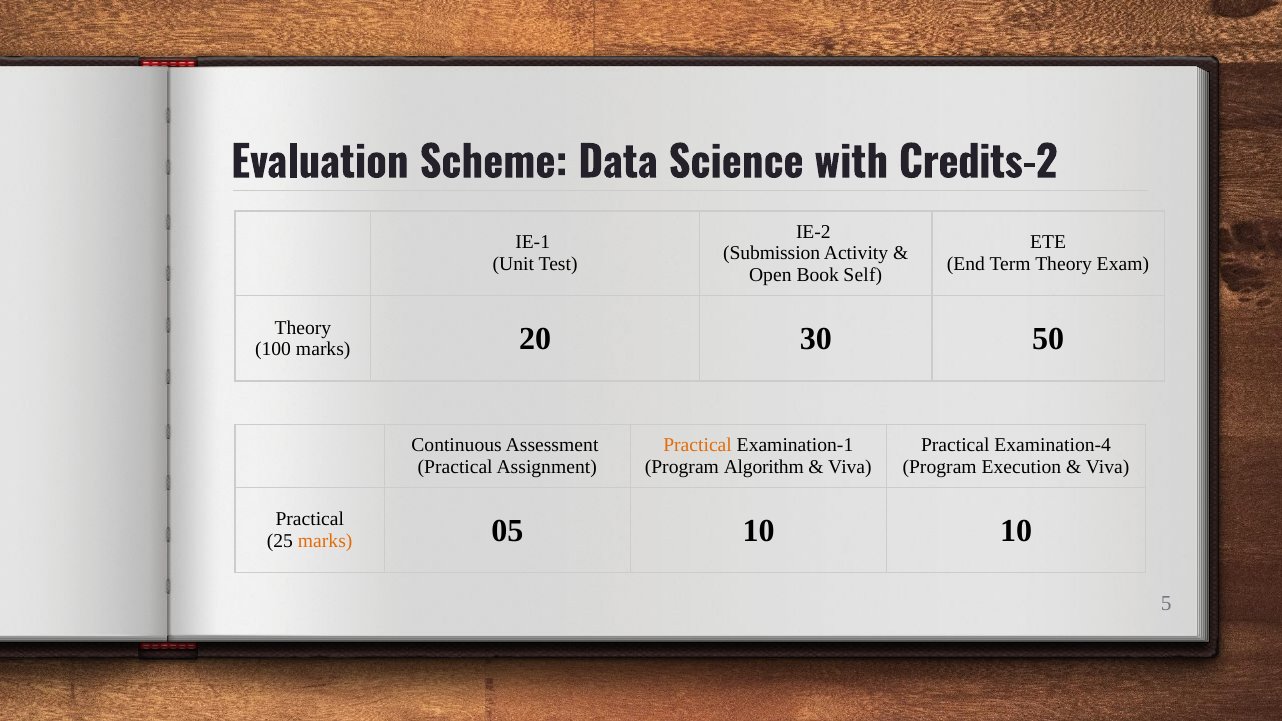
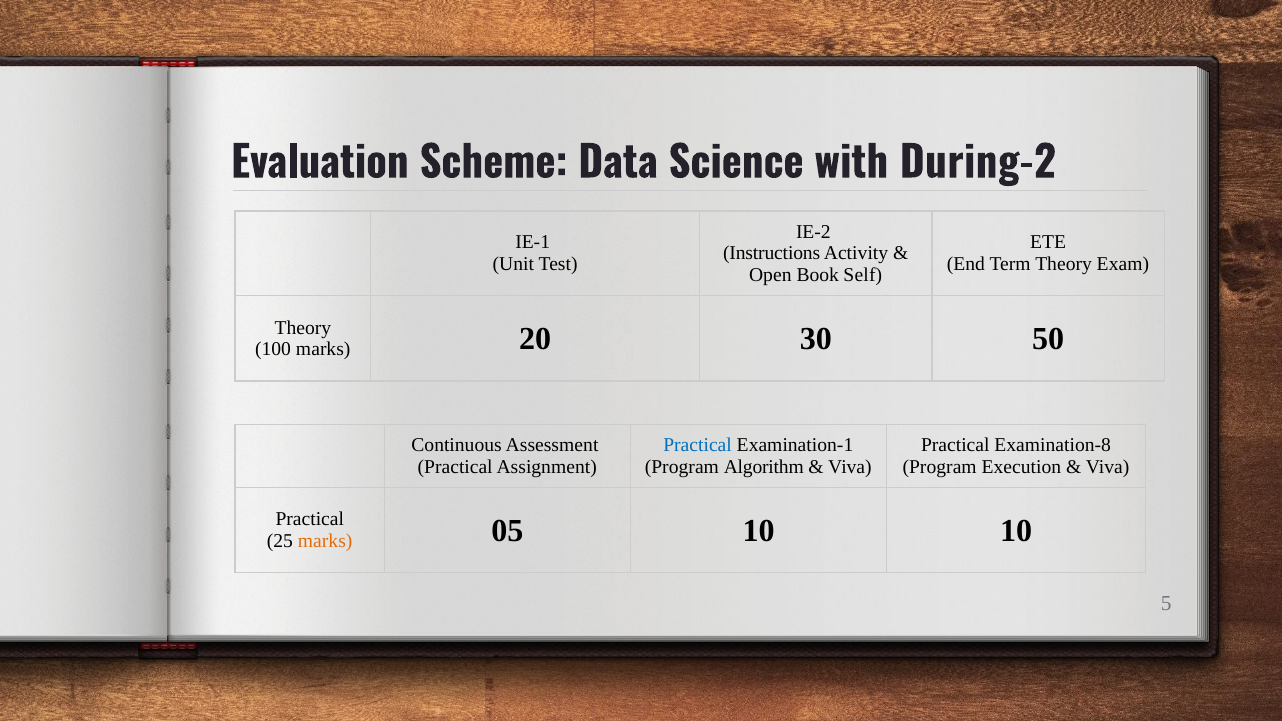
Credits-2: Credits-2 -> During-2
Submission: Submission -> Instructions
Practical at (698, 445) colour: orange -> blue
Examination-4: Examination-4 -> Examination-8
